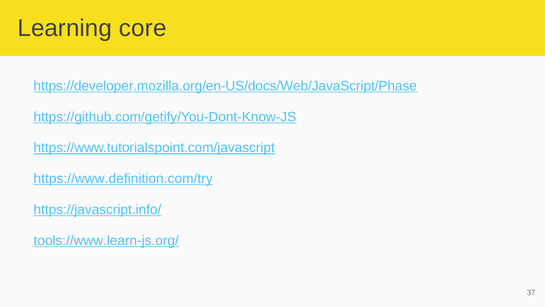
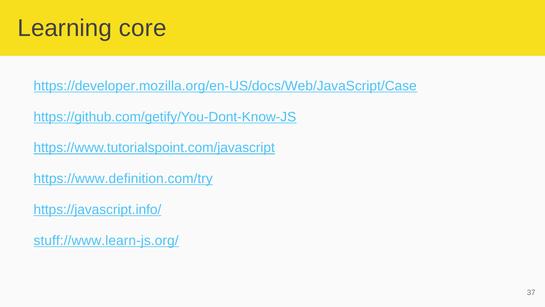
https://developer.mozilla.org/en-US/docs/Web/JavaScript/Phase: https://developer.mozilla.org/en-US/docs/Web/JavaScript/Phase -> https://developer.mozilla.org/en-US/docs/Web/JavaScript/Case
tools://www.learn-js.org/: tools://www.learn-js.org/ -> stuff://www.learn-js.org/
